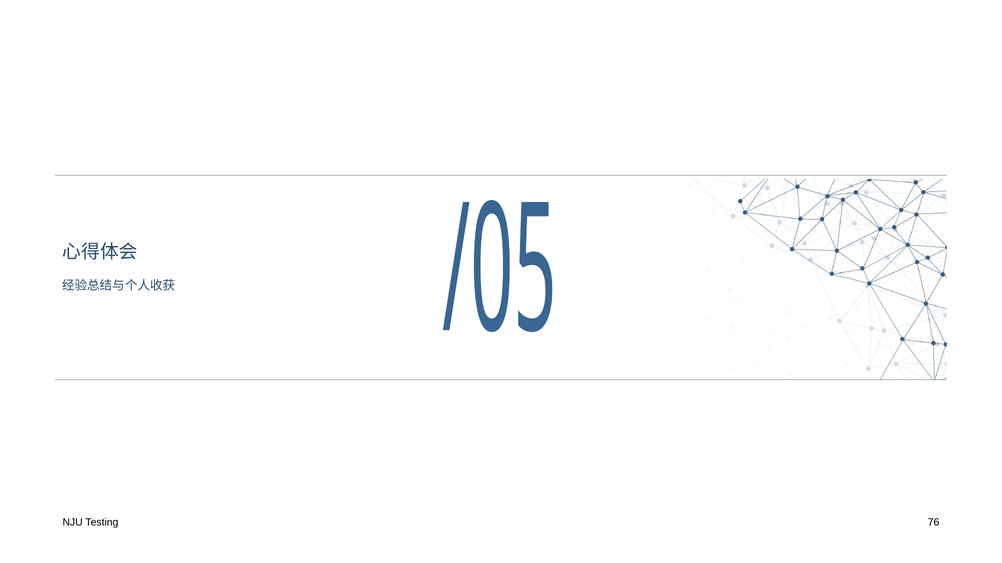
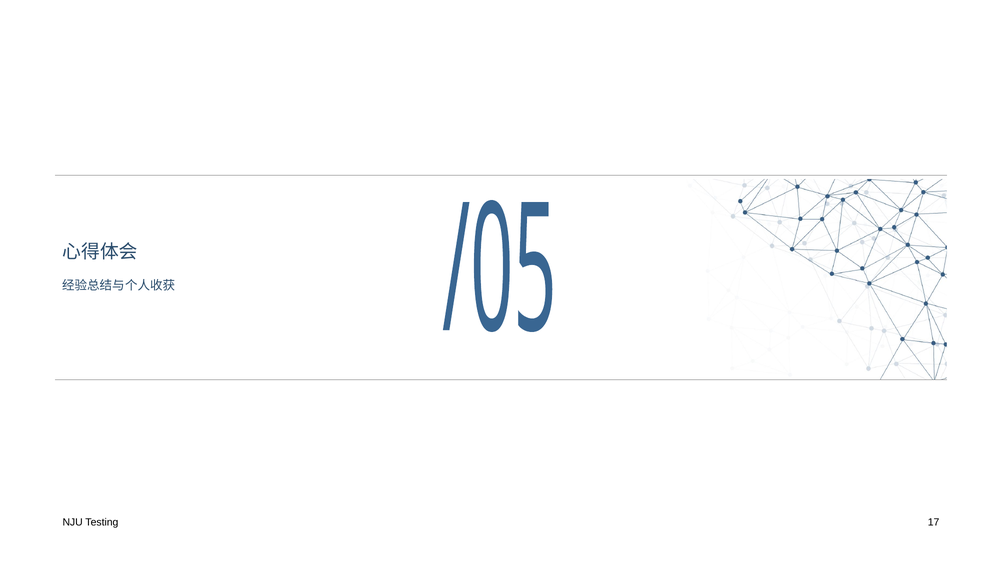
76: 76 -> 17
